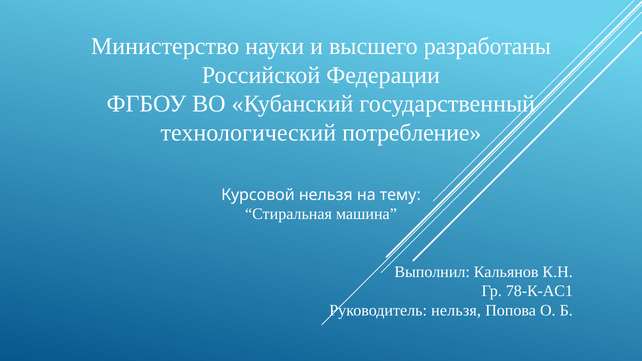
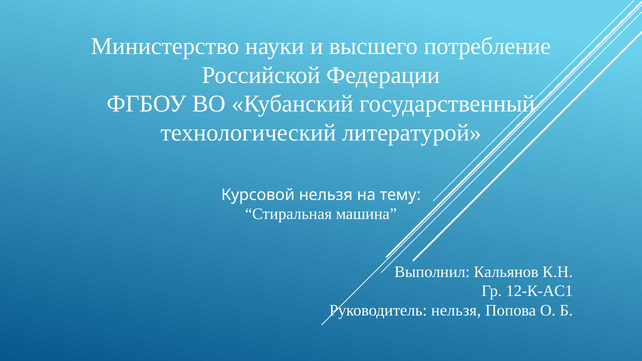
разработаны: разработаны -> потребление
потребление: потребление -> литературой
78-К-АС1: 78-К-АС1 -> 12-К-АС1
